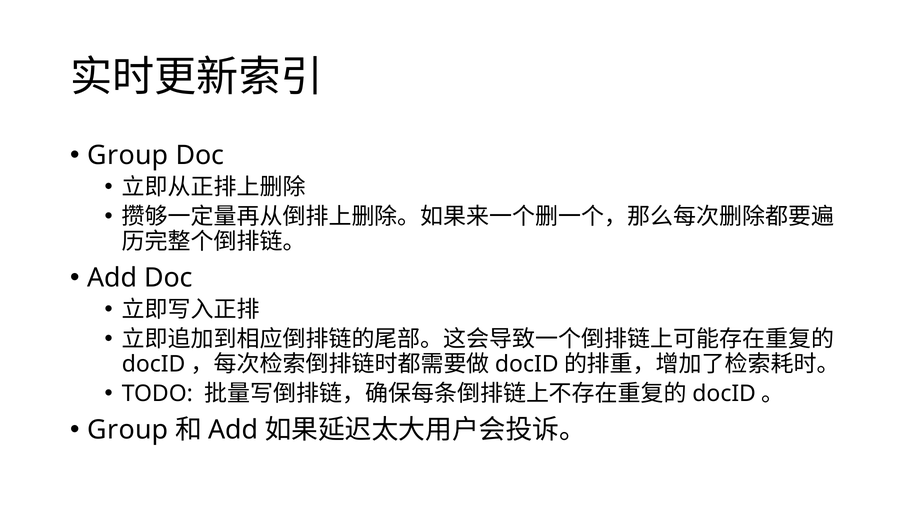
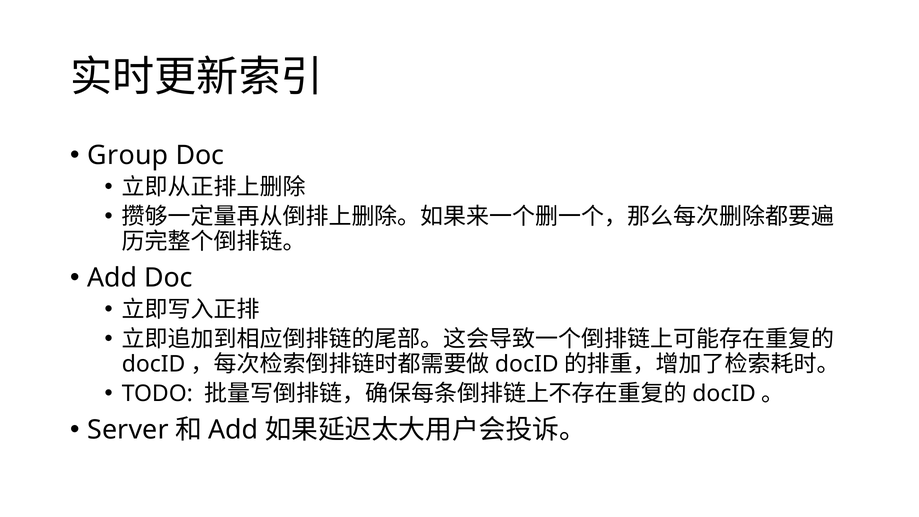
Group at (128, 430): Group -> Server
